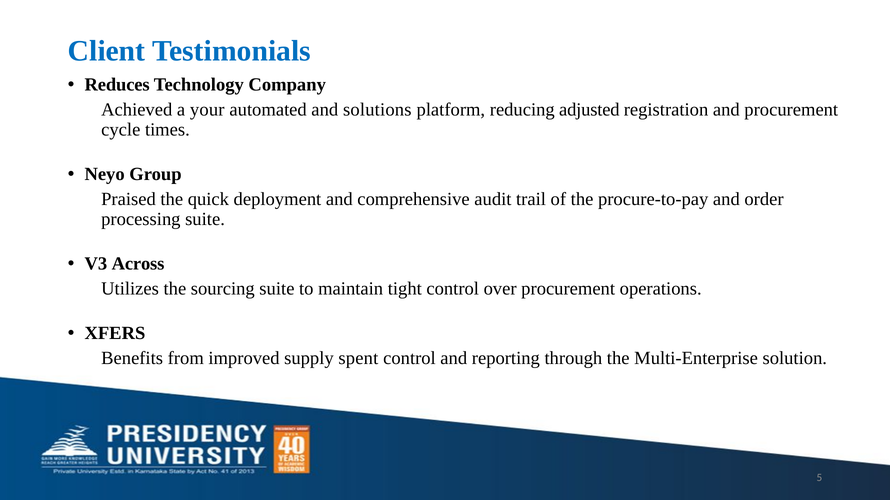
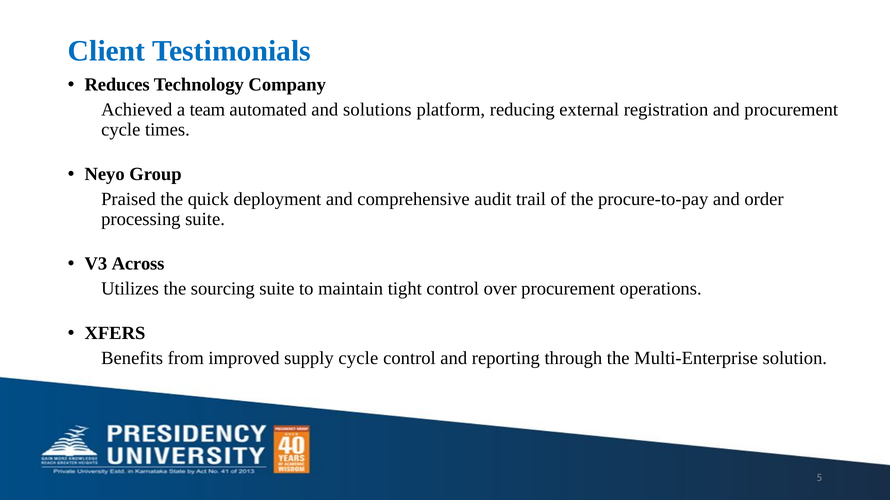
your: your -> team
adjusted: adjusted -> external
supply spent: spent -> cycle
